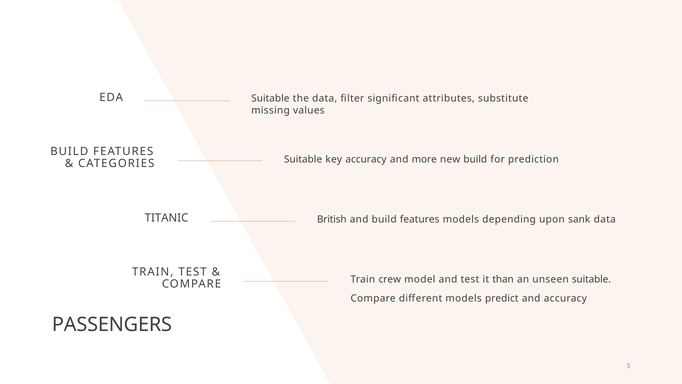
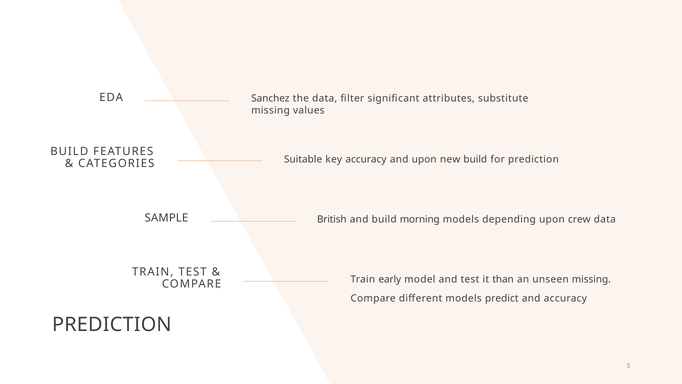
Suitable at (270, 98): Suitable -> Sanchez
and more: more -> upon
TITANIC: TITANIC -> SAMPLE
and build features: features -> morning
sank: sank -> crew
crew: crew -> early
unseen suitable: suitable -> missing
PASSENGERS at (112, 324): PASSENGERS -> PREDICTION
